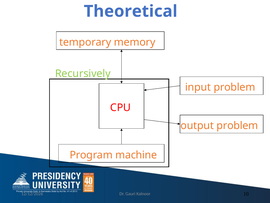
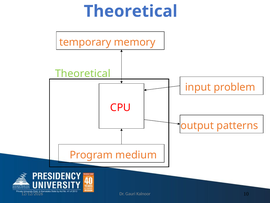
Recursively at (83, 74): Recursively -> Theoretical
output problem: problem -> patterns
machine: machine -> medium
